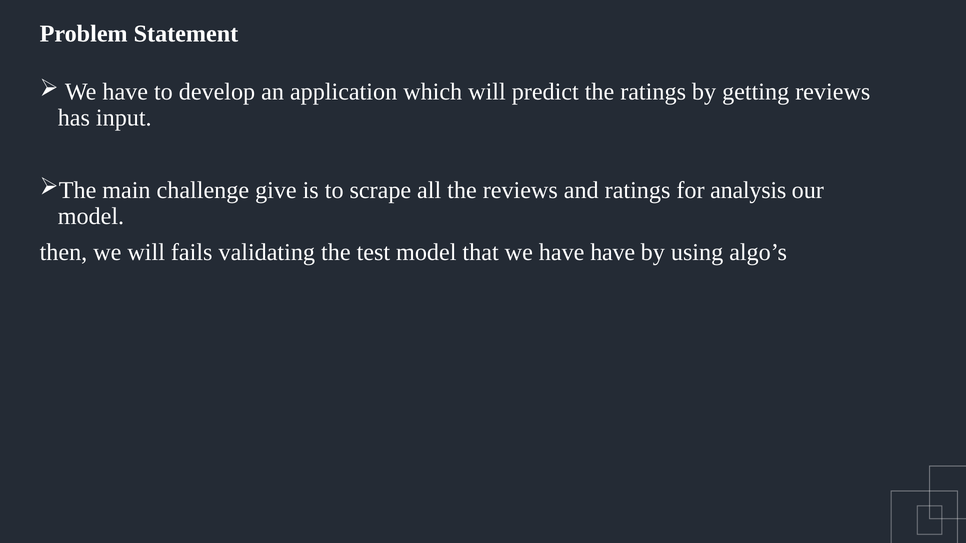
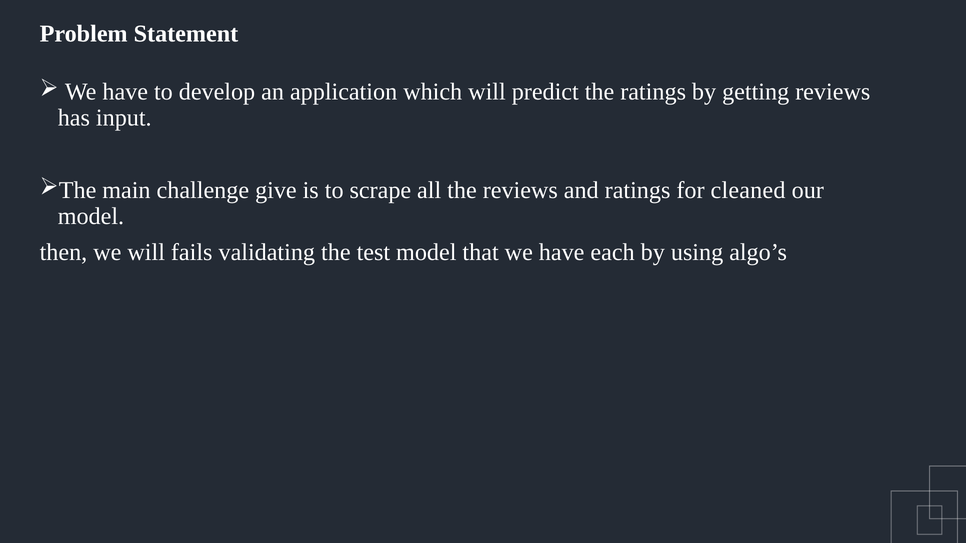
analysis: analysis -> cleaned
have have: have -> each
